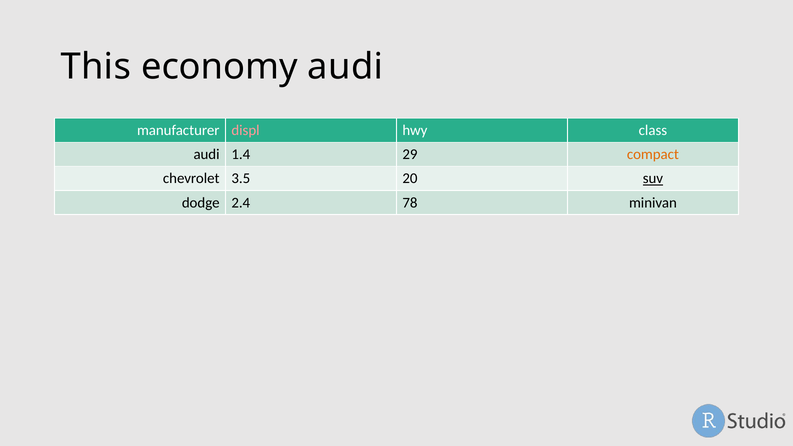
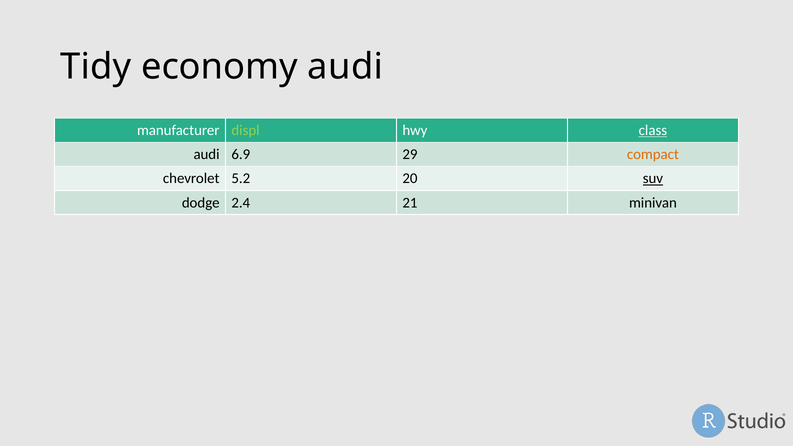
This: This -> Tidy
displ colour: pink -> light green
class underline: none -> present
1.4: 1.4 -> 6.9
3.5: 3.5 -> 5.2
78: 78 -> 21
